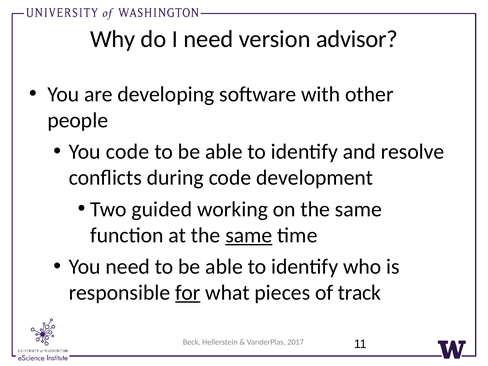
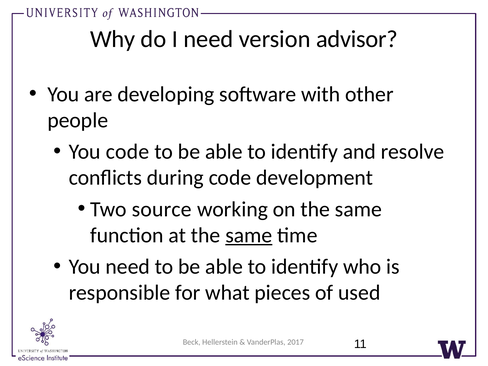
guided: guided -> source
for underline: present -> none
track: track -> used
